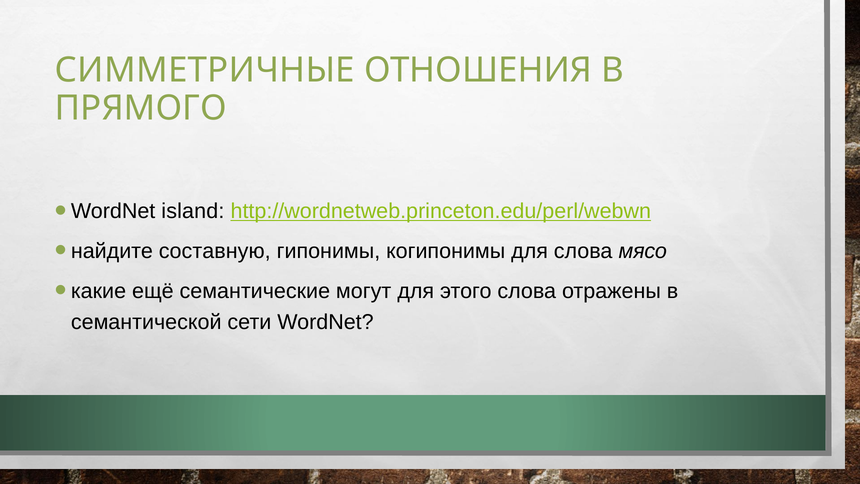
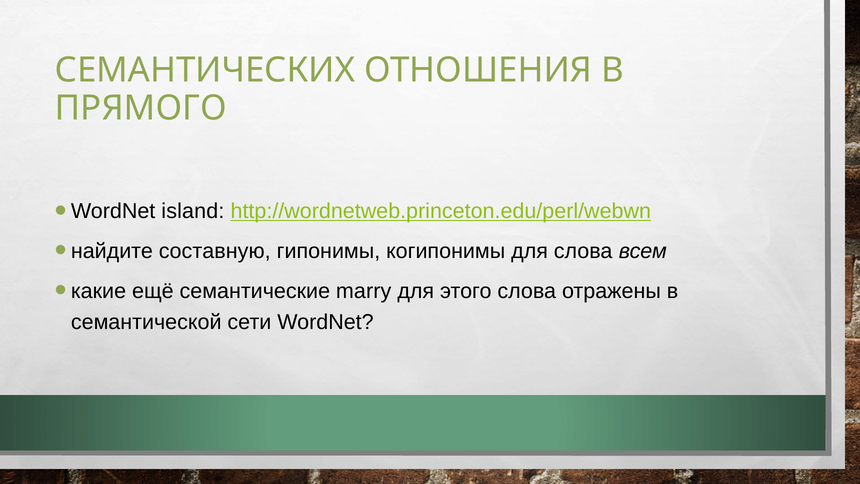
СИММЕТРИЧНЫЕ: СИММЕТРИЧНЫЕ -> СЕМАНТИЧЕСКИХ
мясо: мясо -> всем
могут: могут -> marry
